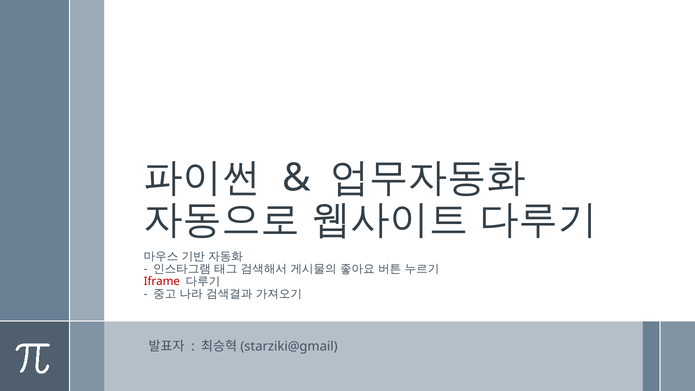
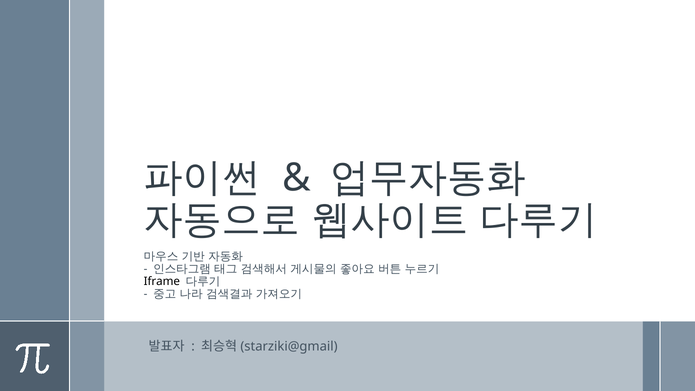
Iframe colour: red -> black
